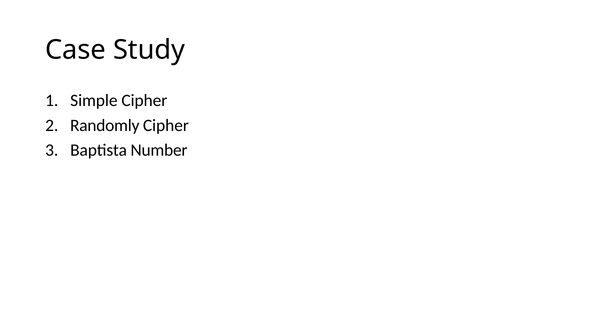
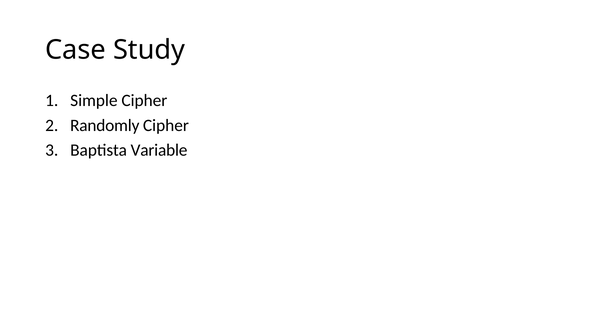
Number: Number -> Variable
